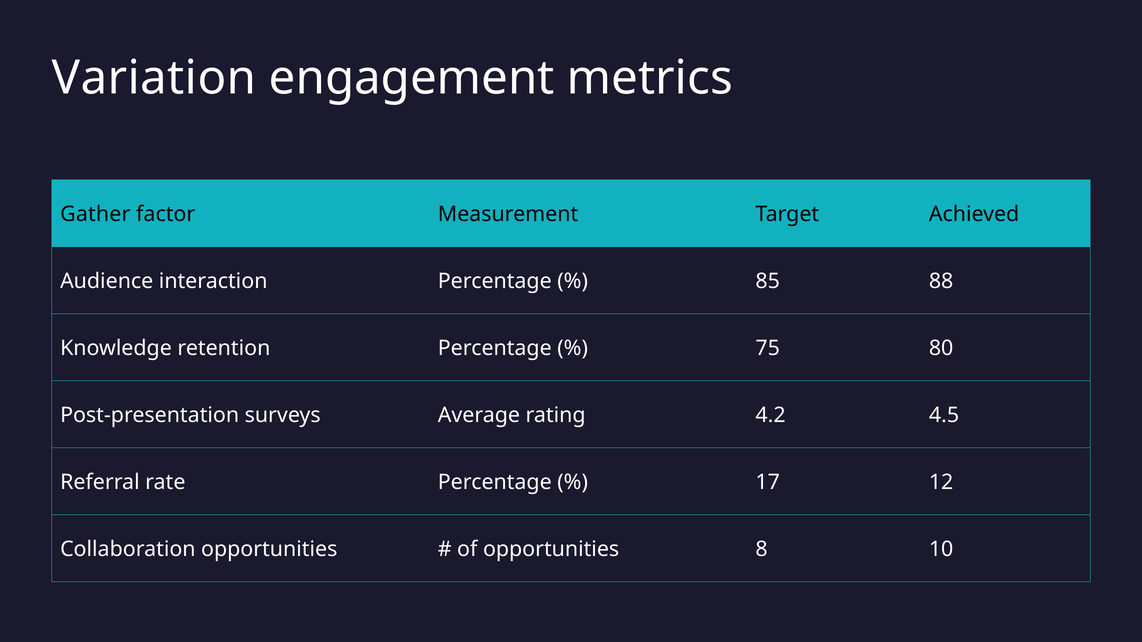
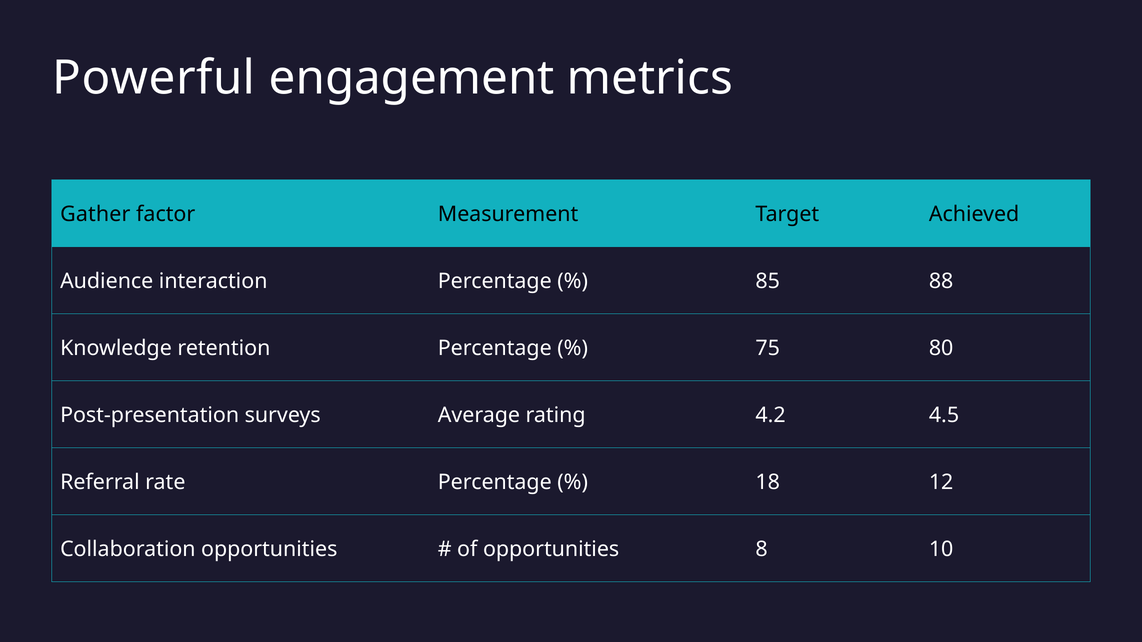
Variation: Variation -> Powerful
17: 17 -> 18
